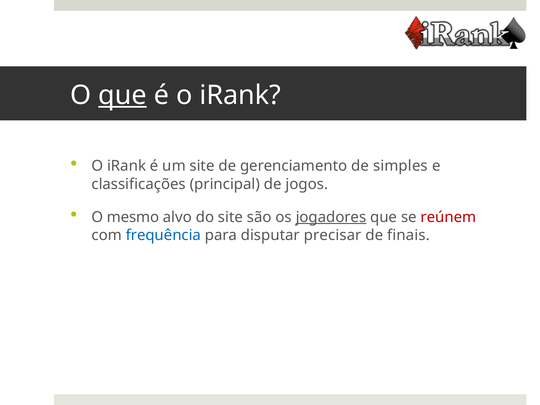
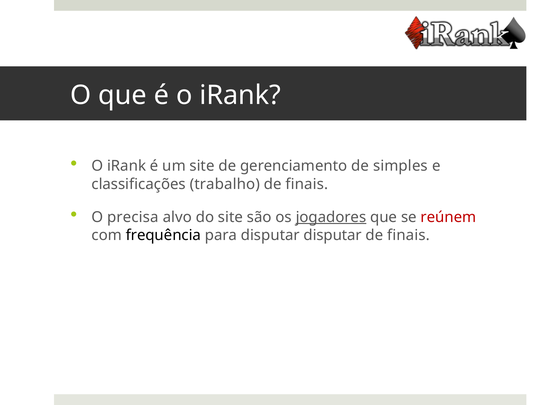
que at (123, 95) underline: present -> none
principal: principal -> trabalho
jogos at (307, 184): jogos -> finais
mesmo: mesmo -> precisa
frequência colour: blue -> black
disputar precisar: precisar -> disputar
